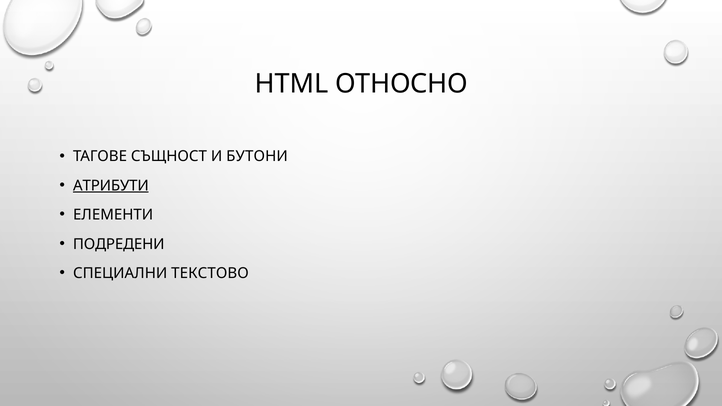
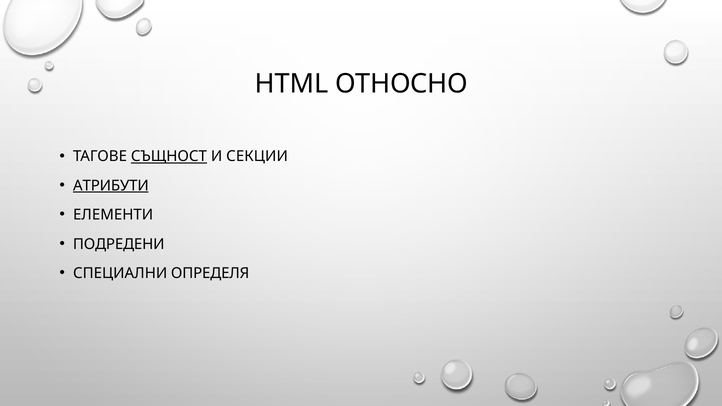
СЪЩНОСТ underline: none -> present
БУТОНИ: БУТОНИ -> СЕКЦИИ
ТЕКСТОВО: ТЕКСТОВО -> ОПРЕДЕЛЯ
